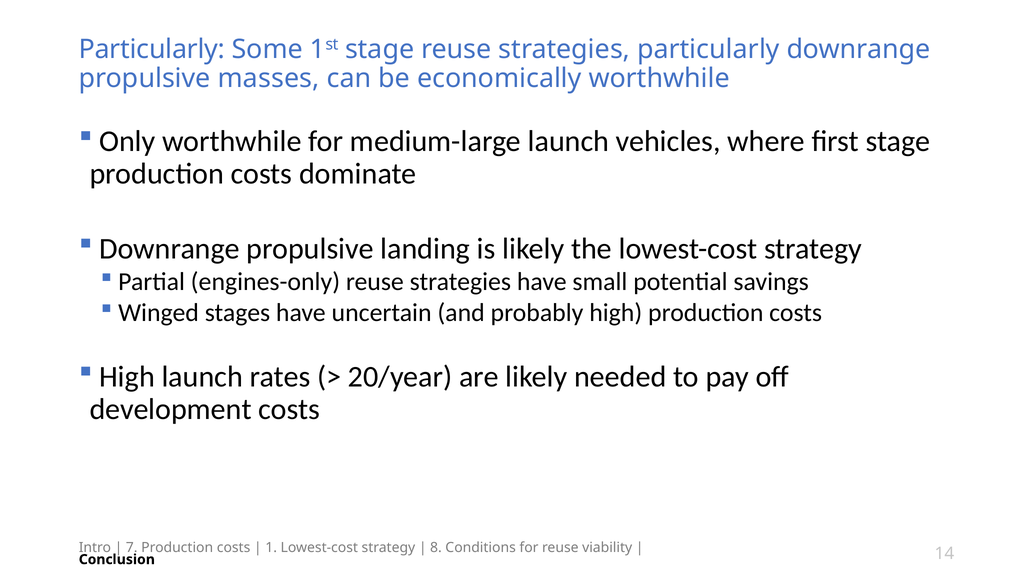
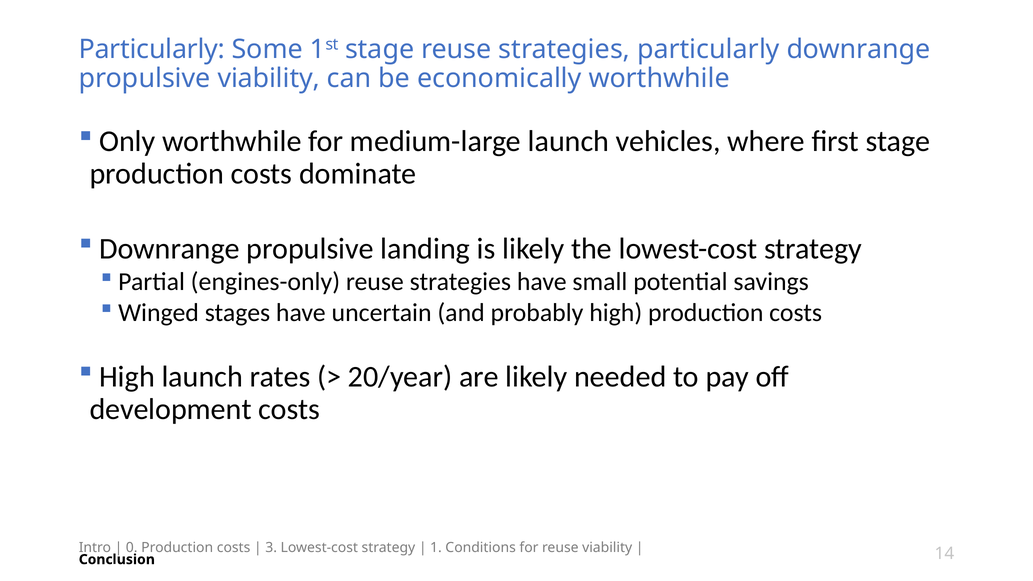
propulsive masses: masses -> viability
7: 7 -> 0
1: 1 -> 3
8: 8 -> 1
